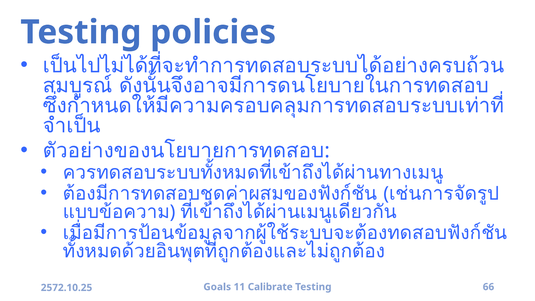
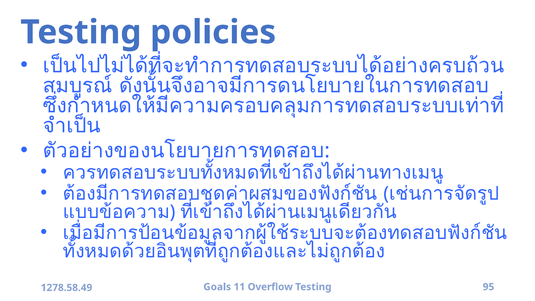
Calibrate: Calibrate -> Overflow
66: 66 -> 95
2572.10.25: 2572.10.25 -> 1278.58.49
